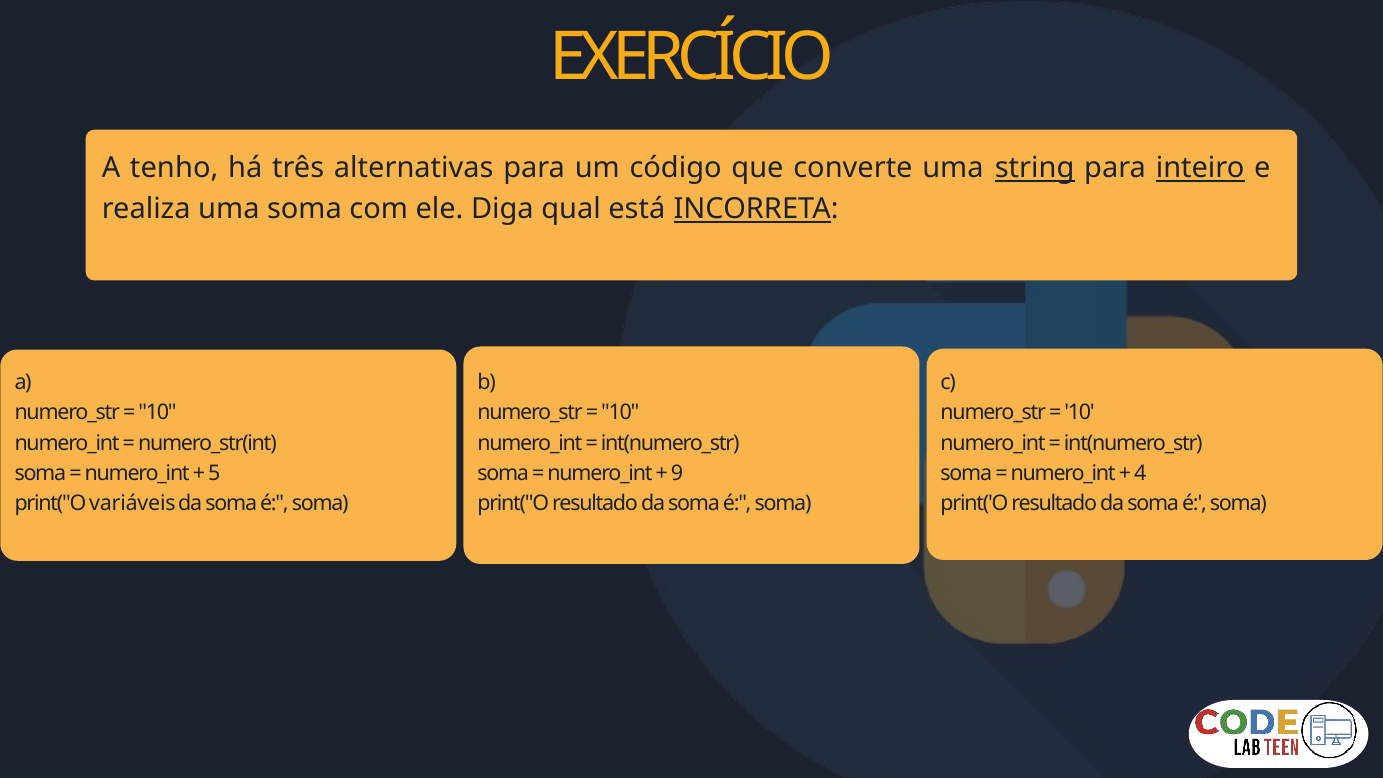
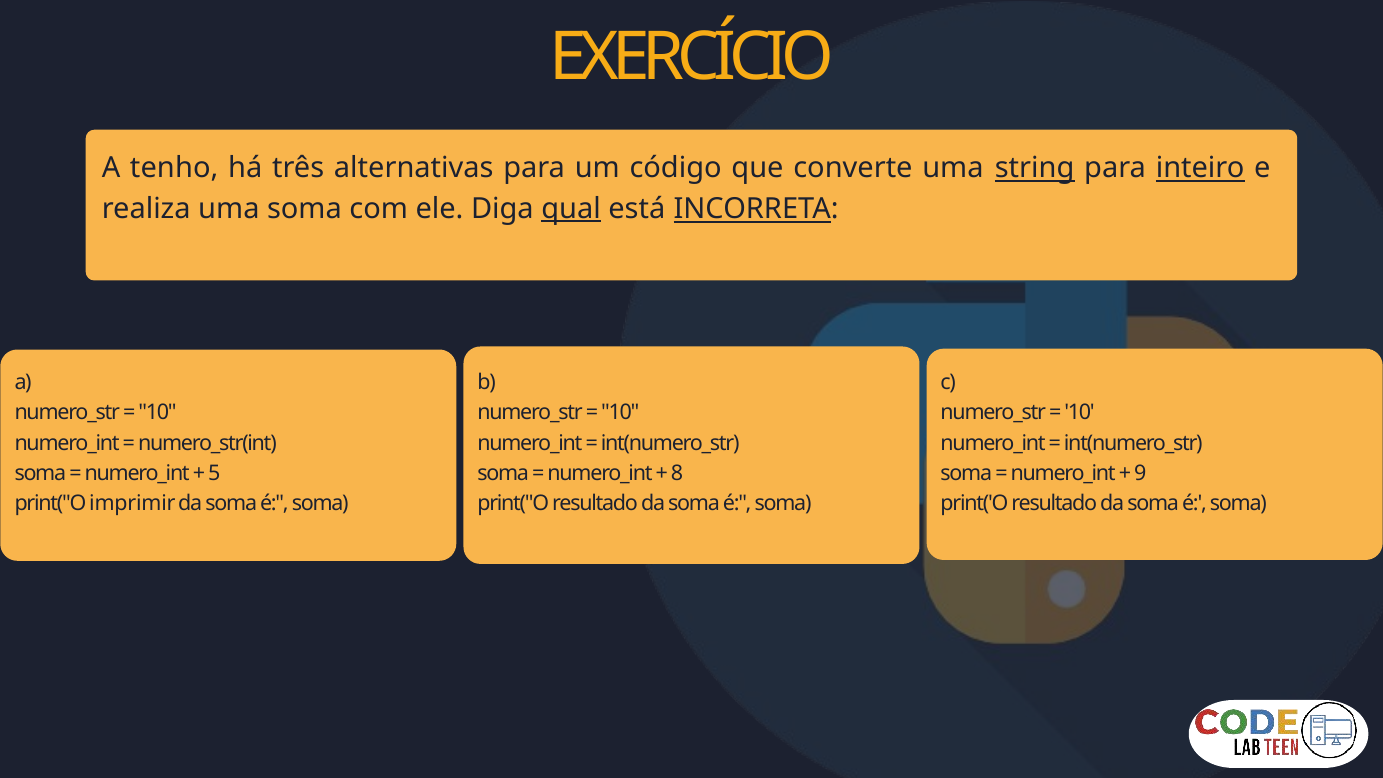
qual underline: none -> present
9: 9 -> 8
4: 4 -> 9
variáveis: variáveis -> imprimir
